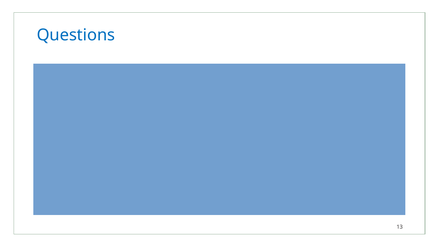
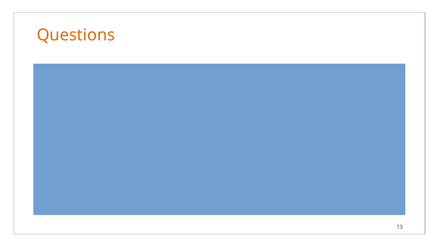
Questions colour: blue -> orange
